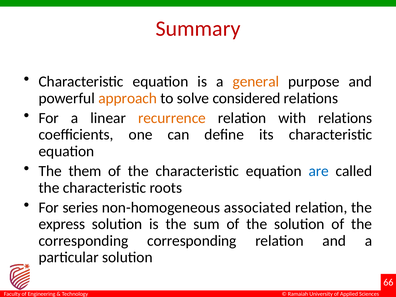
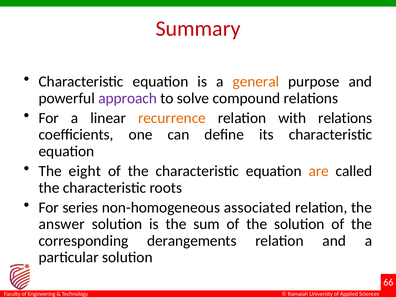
approach colour: orange -> purple
considered: considered -> compound
them: them -> eight
are colour: blue -> orange
express: express -> answer
corresponding corresponding: corresponding -> derangements
